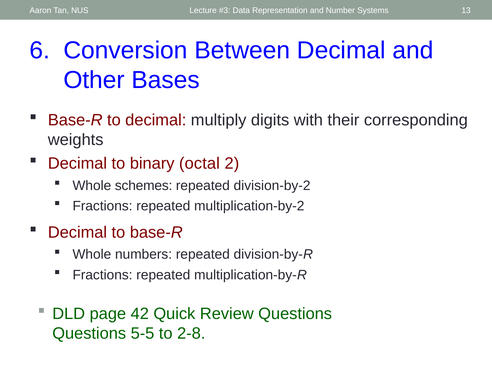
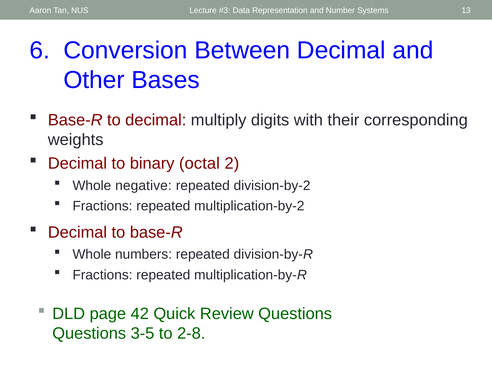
schemes: schemes -> negative
5-5: 5-5 -> 3-5
